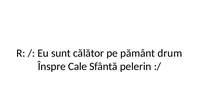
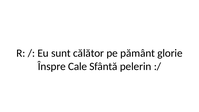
drum: drum -> glorie
